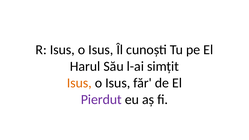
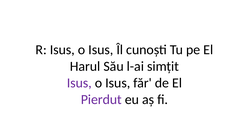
Isus at (79, 83) colour: orange -> purple
